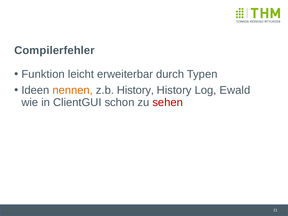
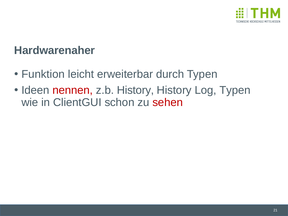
Compilerfehler: Compilerfehler -> Hardwarenaher
nennen colour: orange -> red
Log Ewald: Ewald -> Typen
